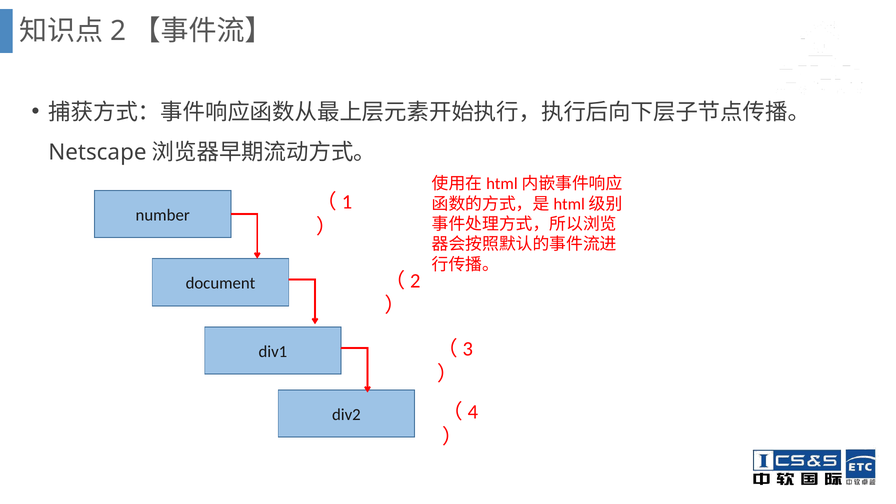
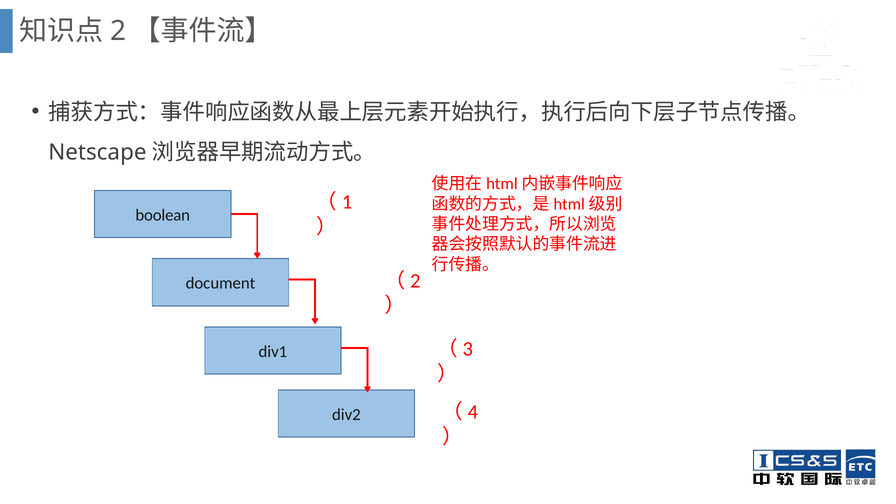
number: number -> boolean
